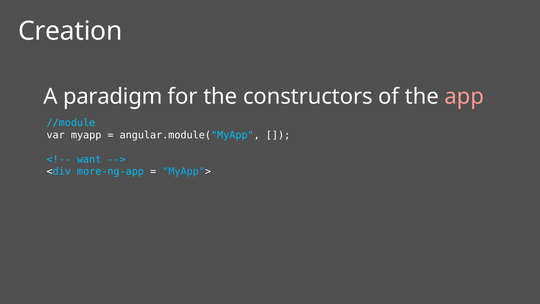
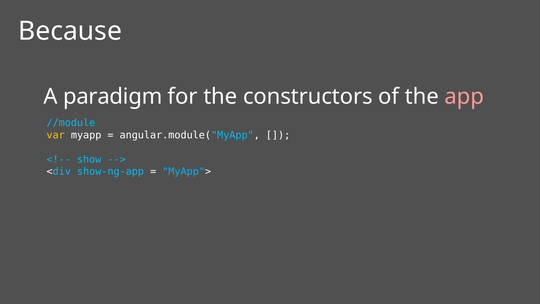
Creation: Creation -> Because
var colour: white -> yellow
want: want -> show
more-ng-app: more-ng-app -> show-ng-app
